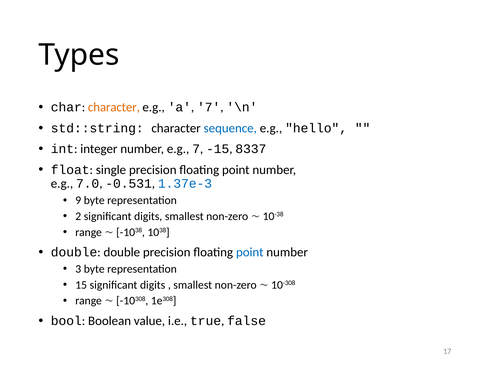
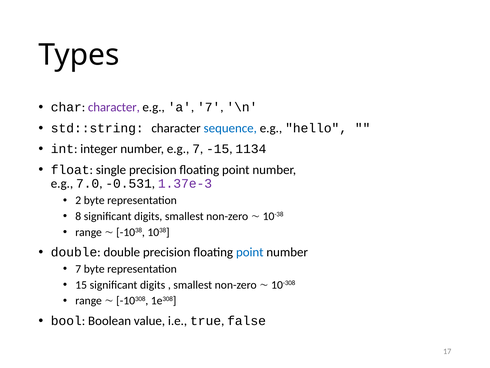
character at (114, 107) colour: orange -> purple
8337: 8337 -> 1134
1.37e-3 colour: blue -> purple
9: 9 -> 2
2: 2 -> 8
3 at (78, 269): 3 -> 7
